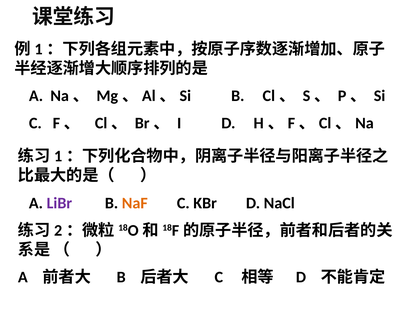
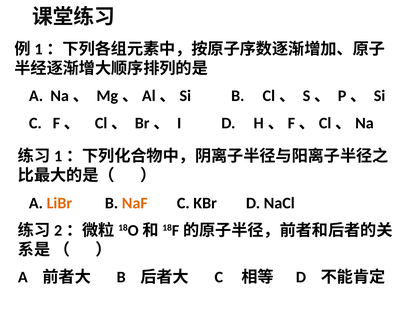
LiBr colour: purple -> orange
